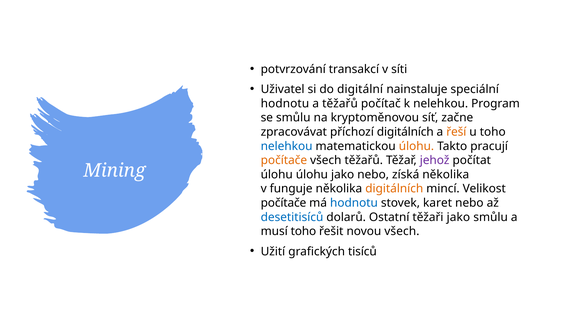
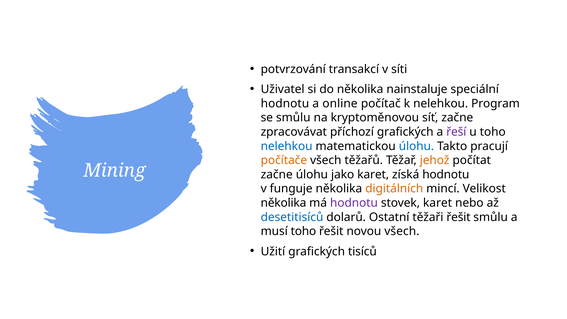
do digitální: digitální -> několika
a těžařů: těžařů -> online
příchozí digitálních: digitálních -> grafických
řeší colour: orange -> purple
úlohu at (416, 146) colour: orange -> blue
jehož colour: purple -> orange
úlohu at (277, 174): úlohu -> začne
jako nebo: nebo -> karet
získá několika: několika -> hodnotu
počítače at (283, 203): počítače -> několika
hodnotu at (354, 203) colour: blue -> purple
těžaři jako: jako -> řešit
